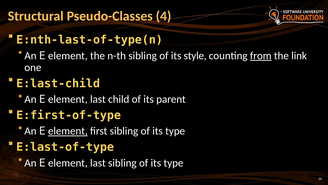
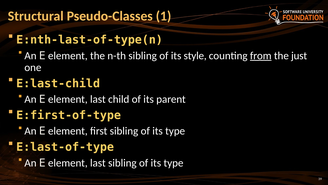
4: 4 -> 1
link: link -> just
element at (68, 131) underline: present -> none
